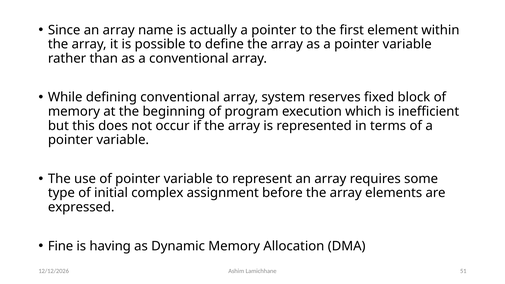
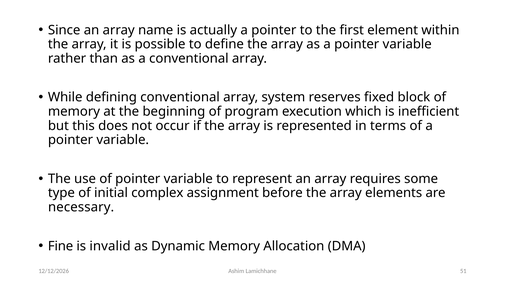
expressed: expressed -> necessary
having: having -> invalid
